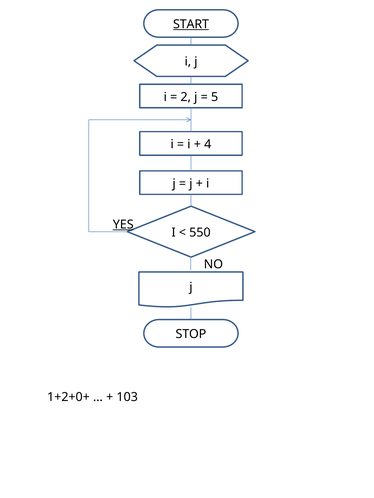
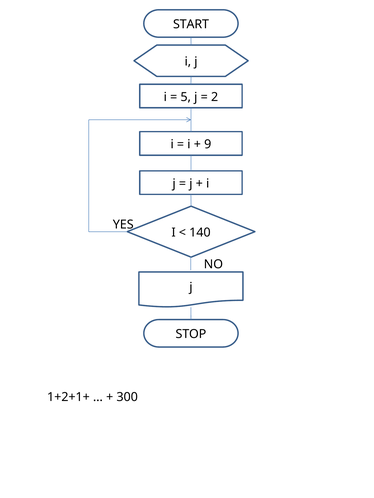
START underline: present -> none
2: 2 -> 5
5: 5 -> 2
4: 4 -> 9
YES underline: present -> none
550: 550 -> 140
1+2+0+: 1+2+0+ -> 1+2+1+
103: 103 -> 300
